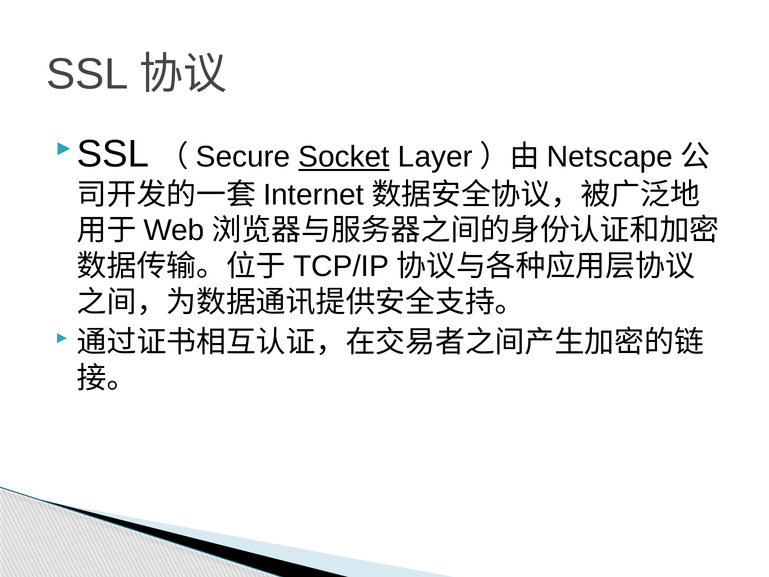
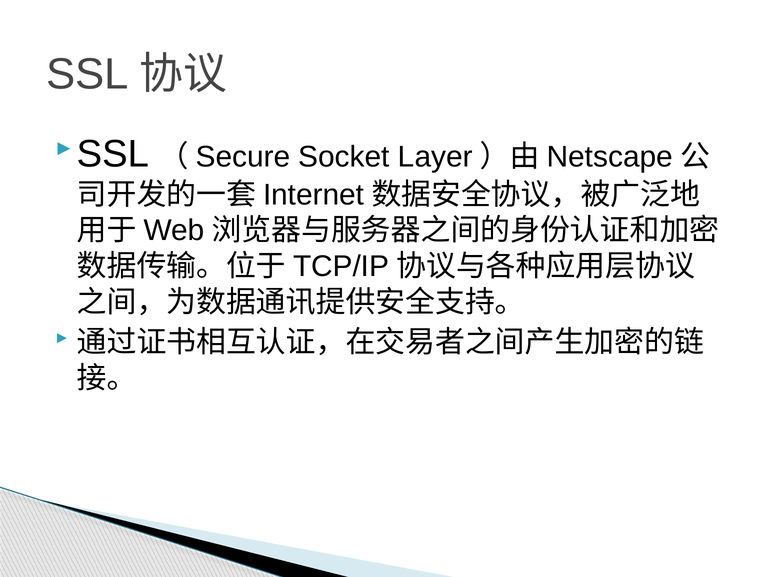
Socket underline: present -> none
